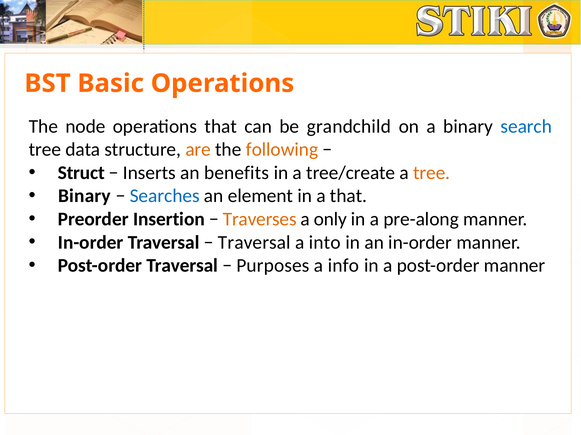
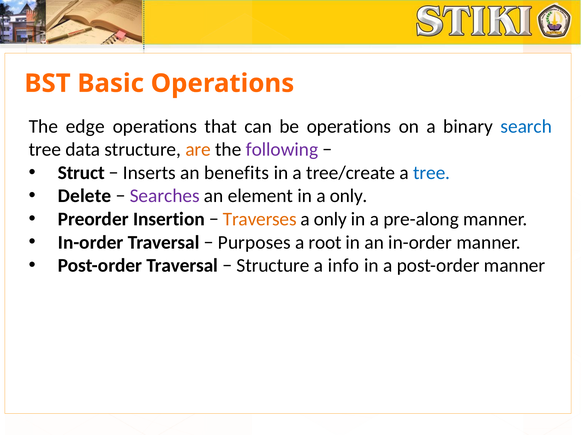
node: node -> edge
be grandchild: grandchild -> operations
following colour: orange -> purple
tree at (432, 173) colour: orange -> blue
Binary at (85, 196): Binary -> Delete
Searches colour: blue -> purple
in a that: that -> only
Traversal at (254, 243): Traversal -> Purposes
into: into -> root
Purposes at (273, 266): Purposes -> Structure
